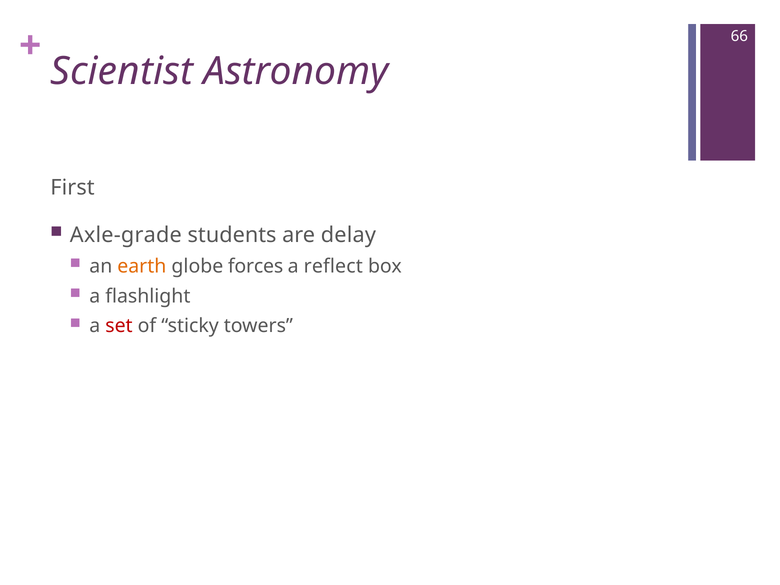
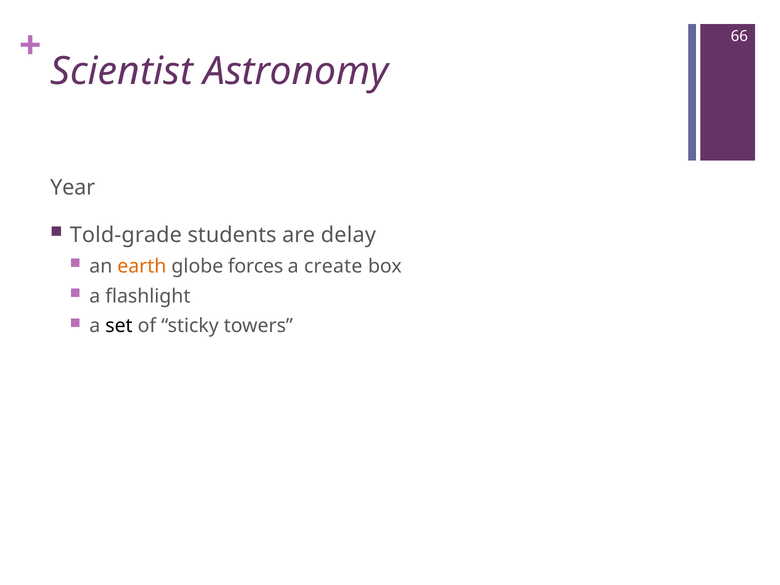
First: First -> Year
Axle-grade: Axle-grade -> Told-grade
reflect: reflect -> create
set colour: red -> black
